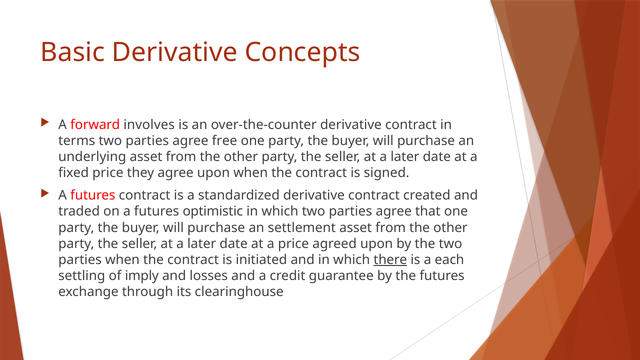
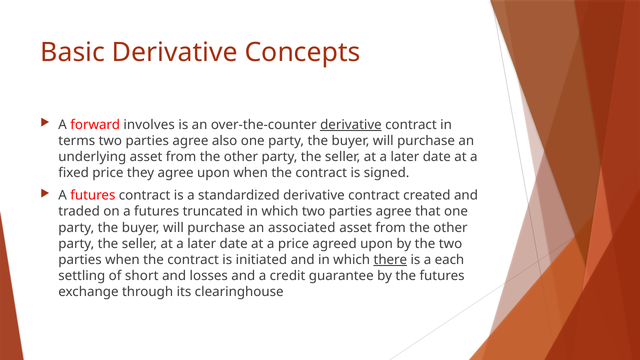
derivative at (351, 125) underline: none -> present
free: free -> also
optimistic: optimistic -> truncated
settlement: settlement -> associated
imply: imply -> short
